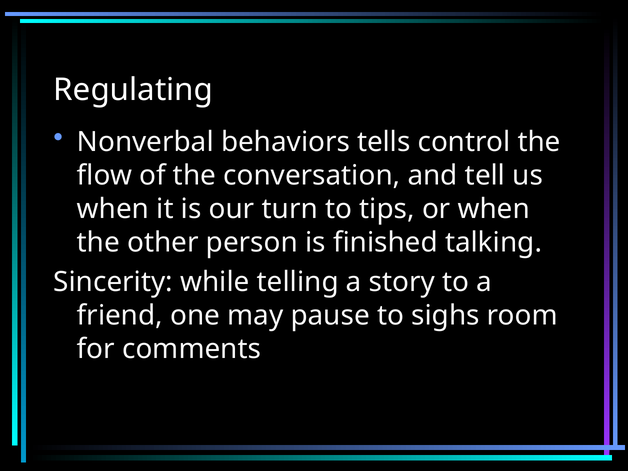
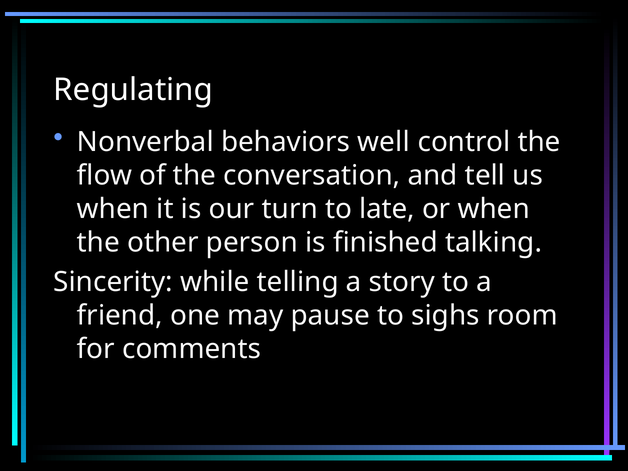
tells: tells -> well
tips: tips -> late
